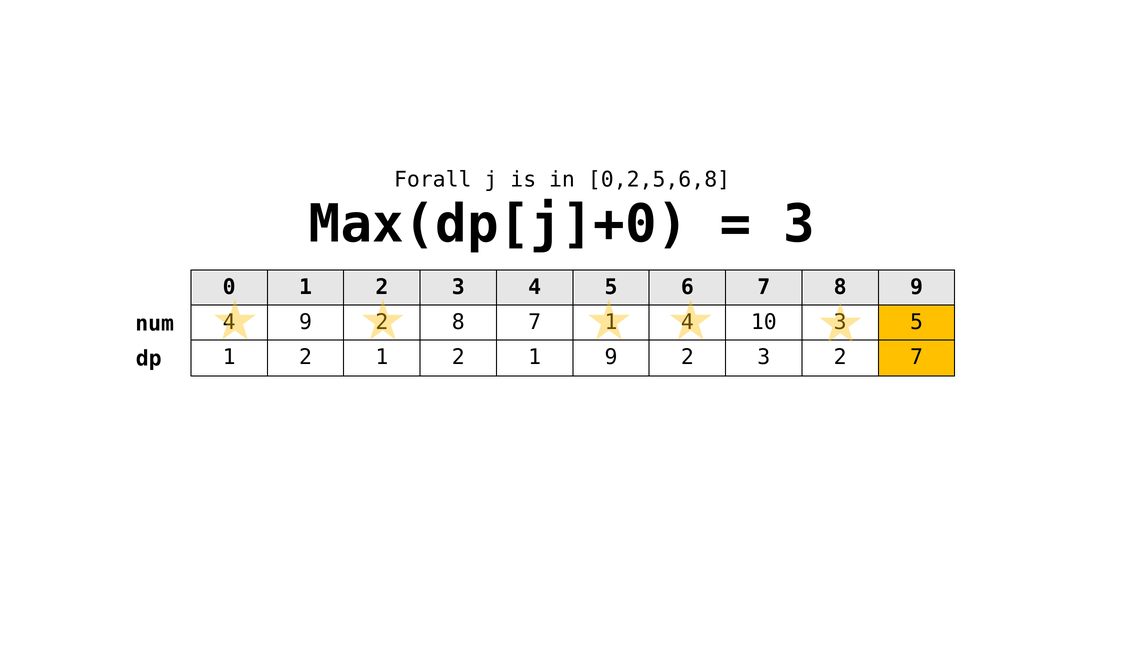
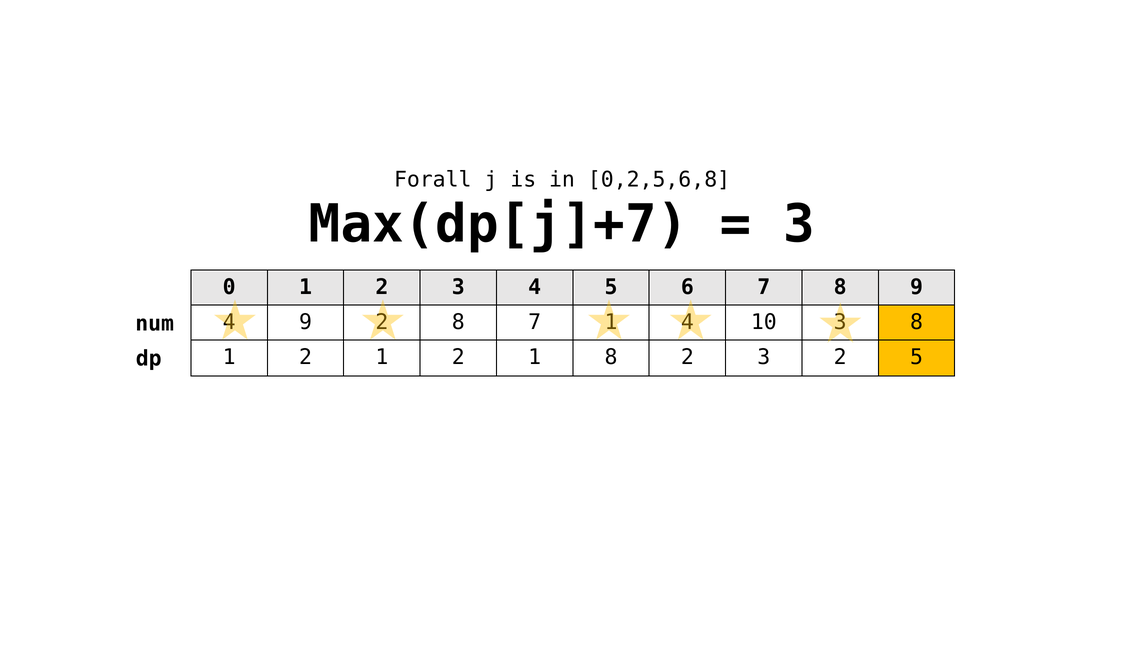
Max(dp[j]+0: Max(dp[j]+0 -> Max(dp[j]+7
5 at (917, 322): 5 -> 8
1 9: 9 -> 8
2 7: 7 -> 5
